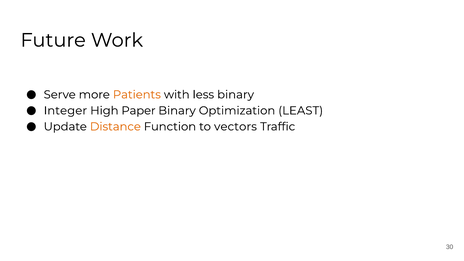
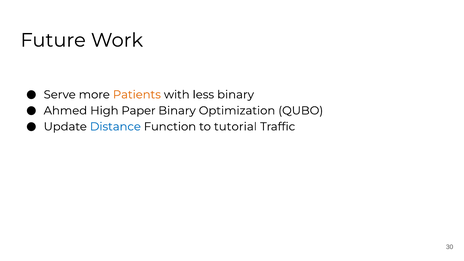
Integer: Integer -> Ahmed
LEAST: LEAST -> QUBO
Distance colour: orange -> blue
vectors: vectors -> tutorial
